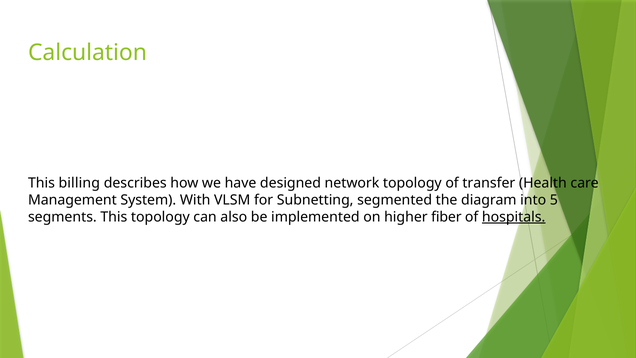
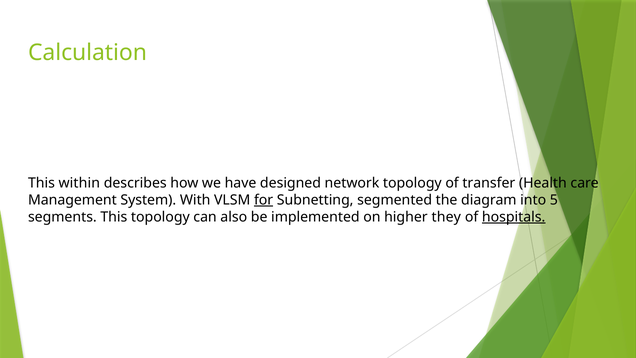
billing: billing -> within
for underline: none -> present
fiber: fiber -> they
